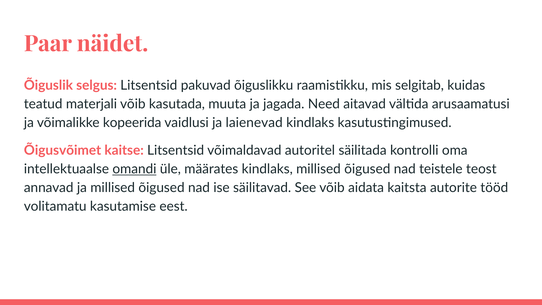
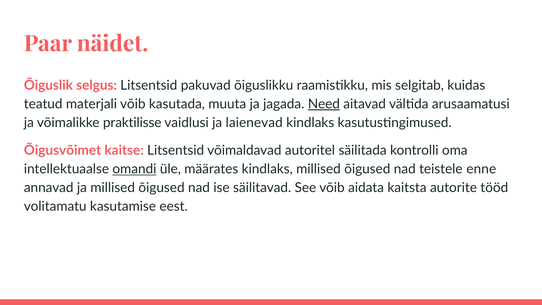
Need underline: none -> present
kopeerida: kopeerida -> praktilisse
teost: teost -> enne
